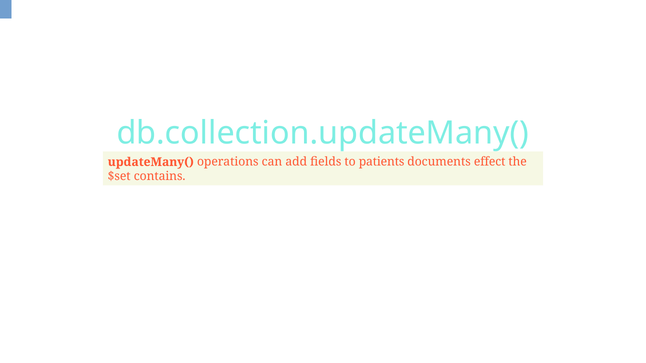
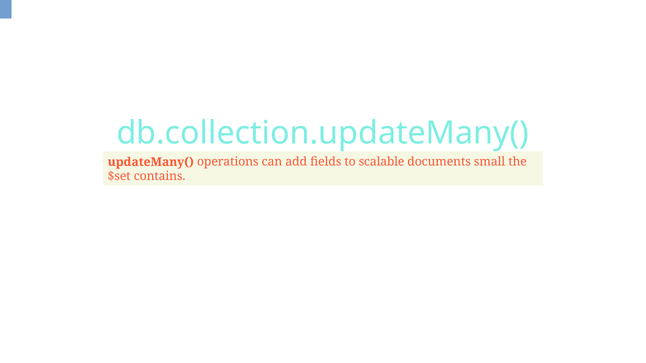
patients: patients -> scalable
effect: effect -> small
